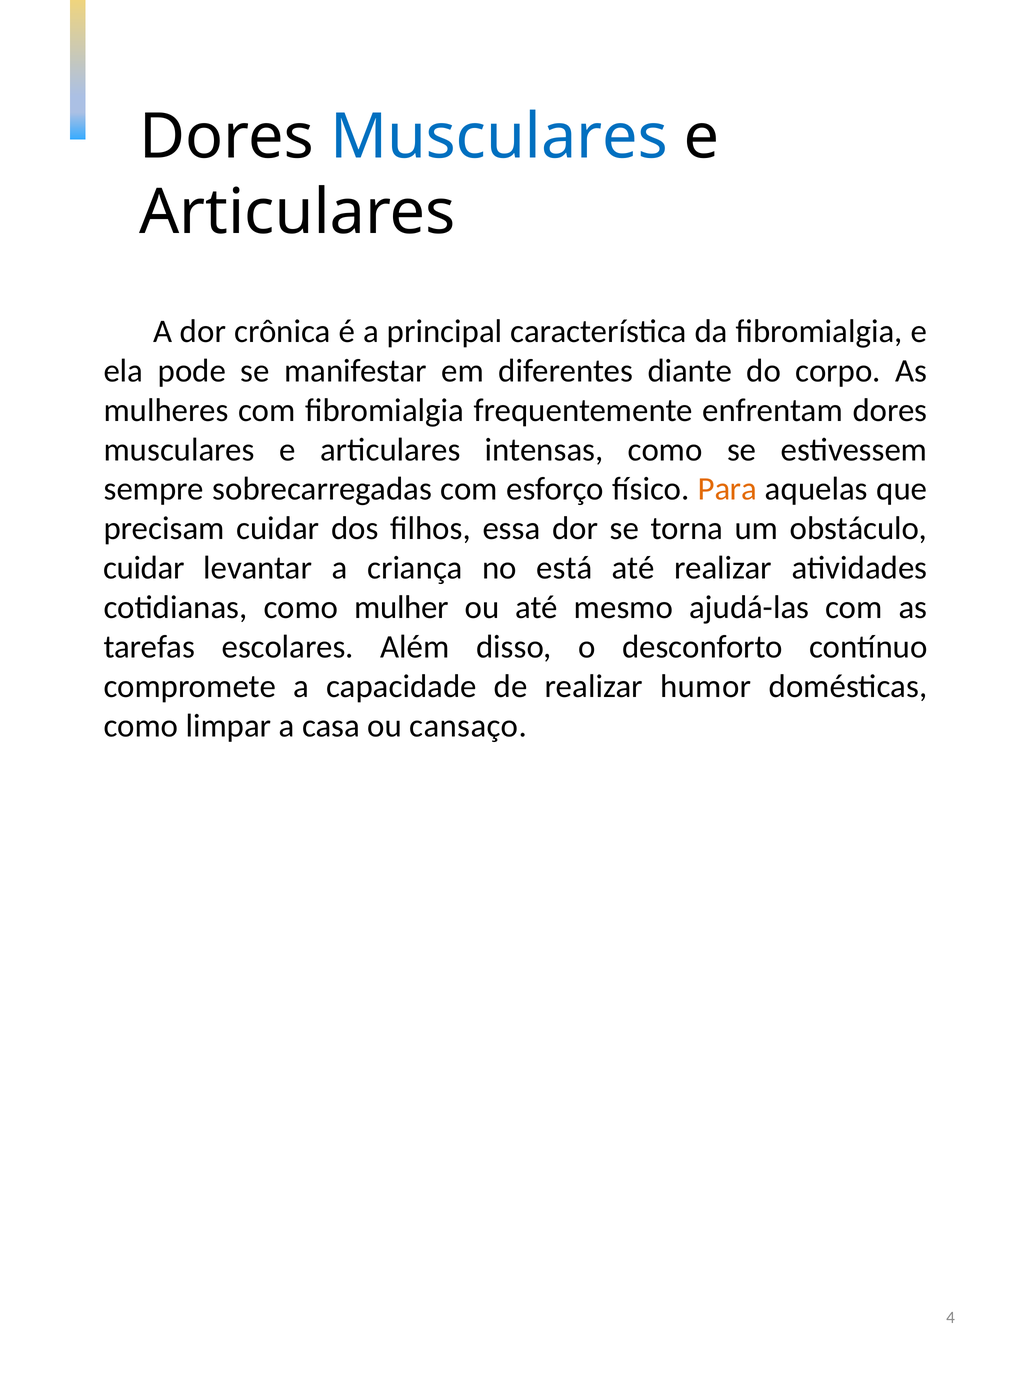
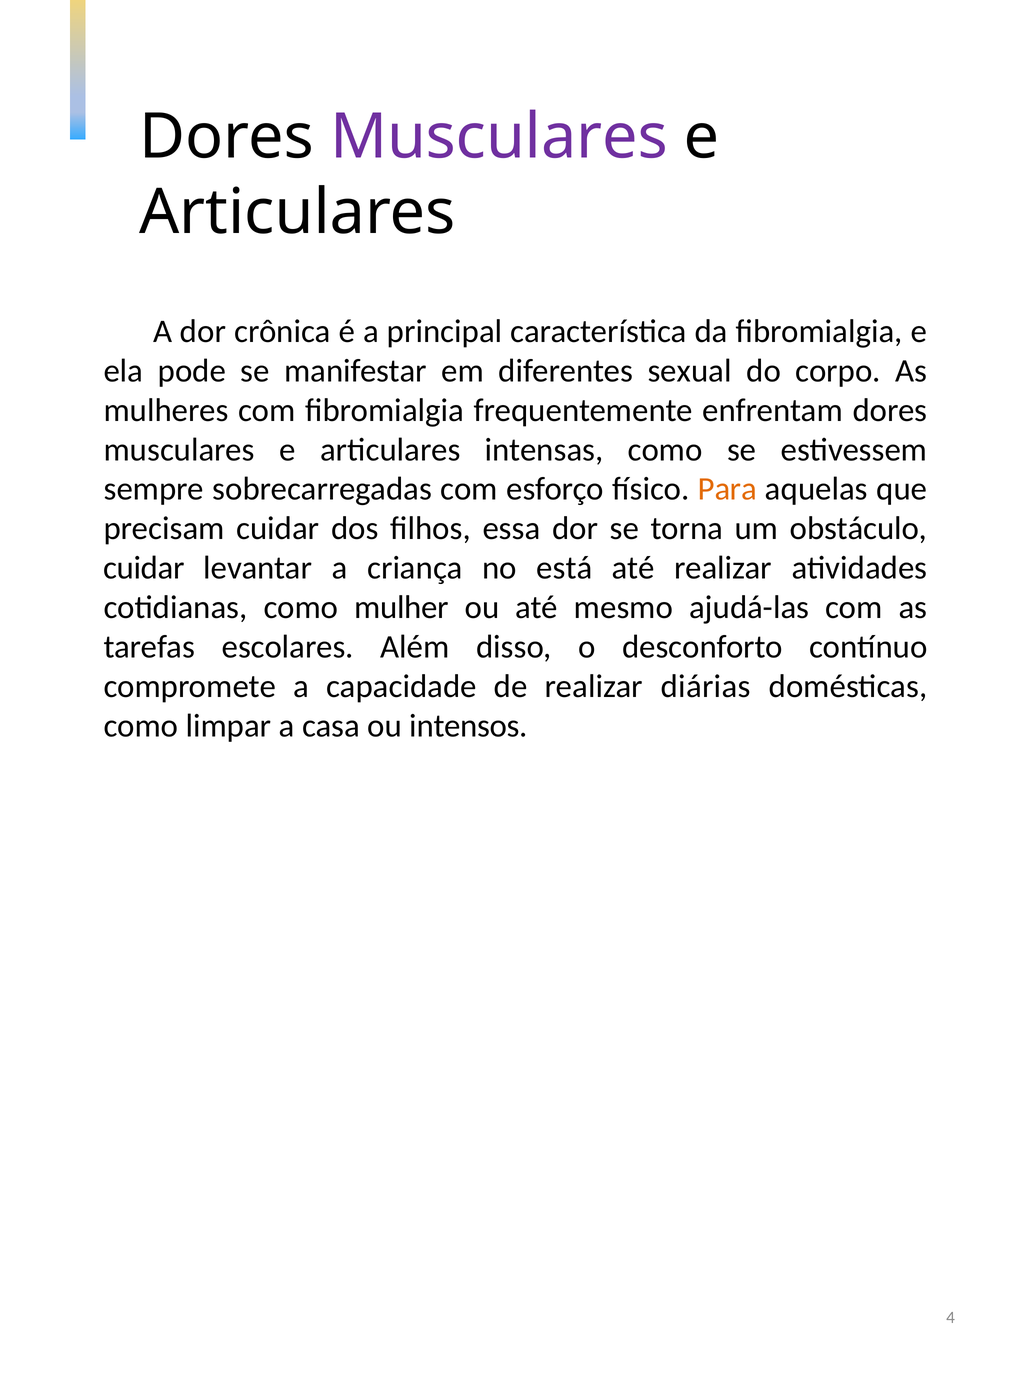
Musculares at (499, 137) colour: blue -> purple
diante: diante -> sexual
humor: humor -> diárias
cansaço: cansaço -> intensos
